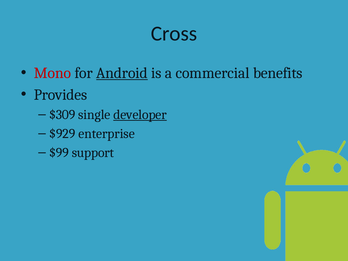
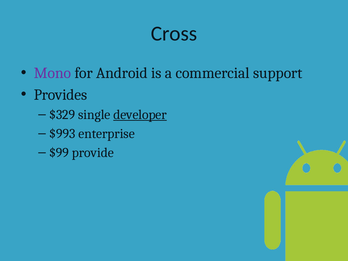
Mono colour: red -> purple
Android underline: present -> none
benefits: benefits -> support
$309: $309 -> $329
$929: $929 -> $993
support: support -> provide
